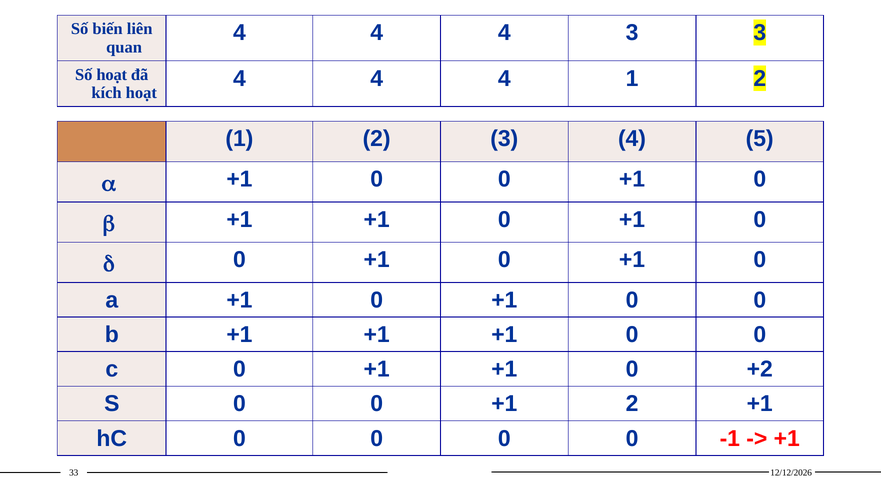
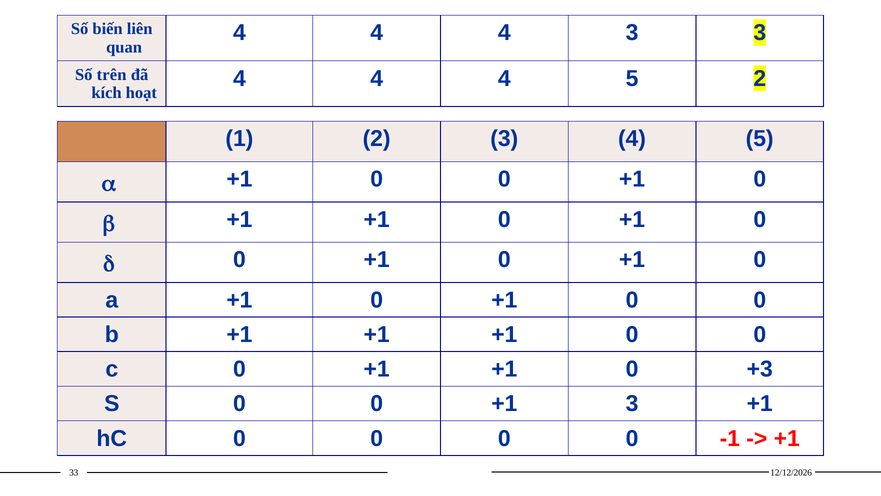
Số hoạt: hoạt -> trên
4 4 1: 1 -> 5
+2: +2 -> +3
+1 2: 2 -> 3
